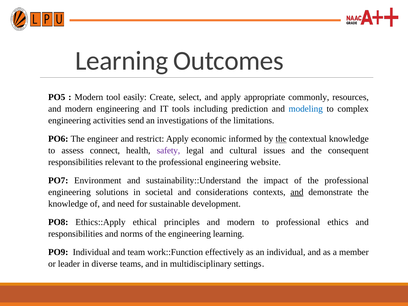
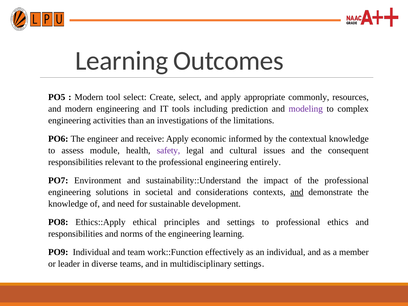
tool easily: easily -> select
modeling colour: blue -> purple
send: send -> than
restrict: restrict -> receive
the at (281, 139) underline: present -> none
connect: connect -> module
website: website -> entirely
principles and modern: modern -> settings
